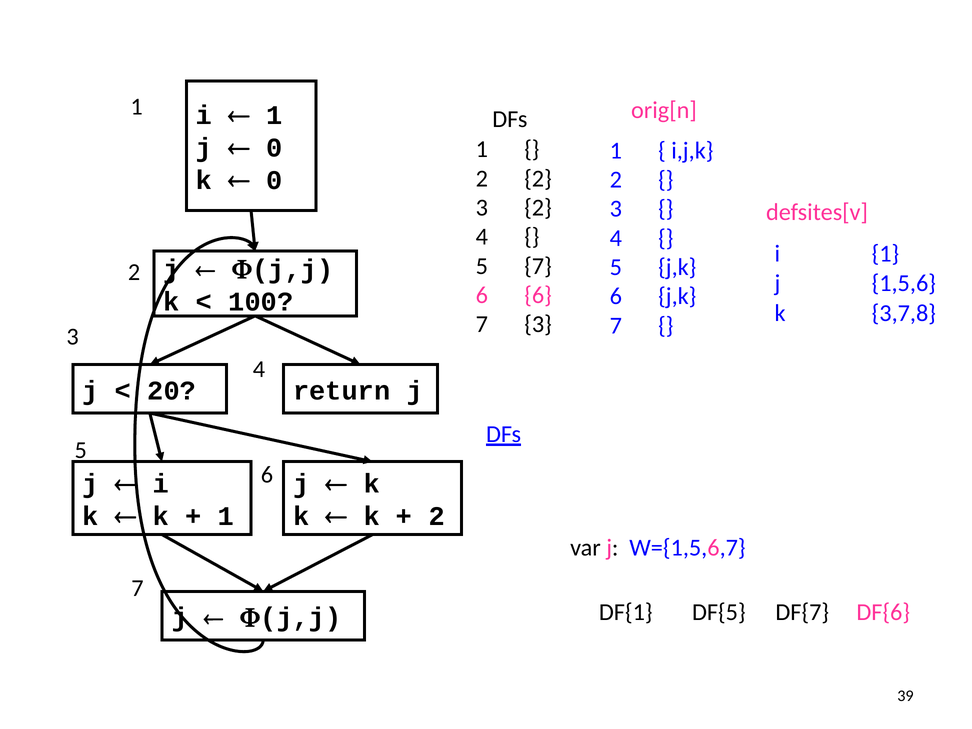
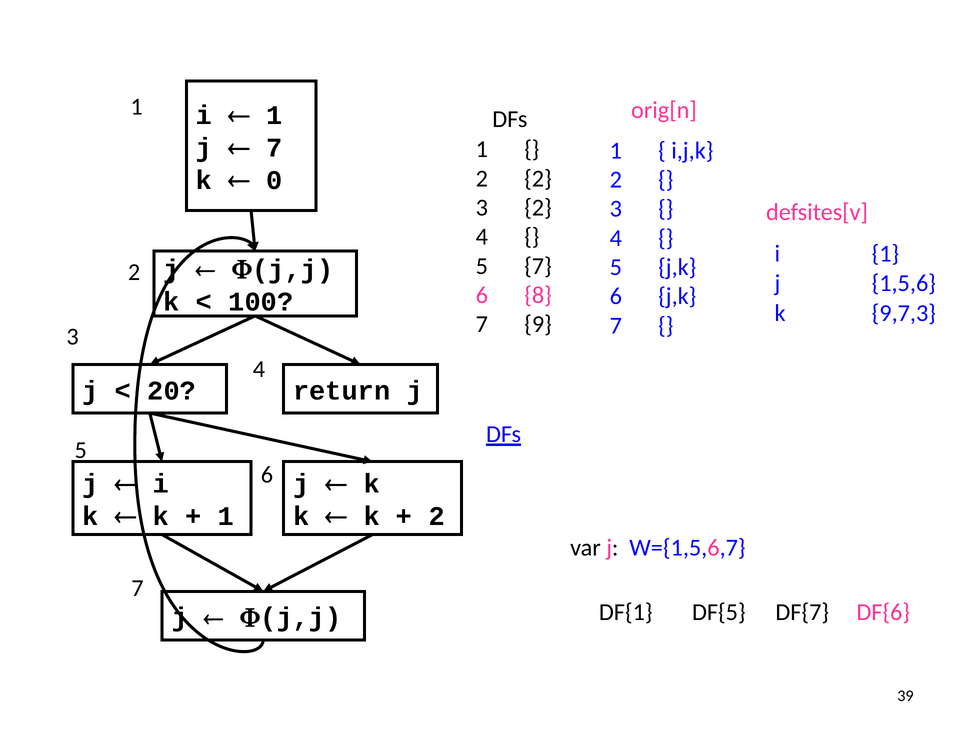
0 at (274, 148): 0 -> 7
6 6: 6 -> 8
3,7,8: 3,7,8 -> 9,7,3
7 3: 3 -> 9
